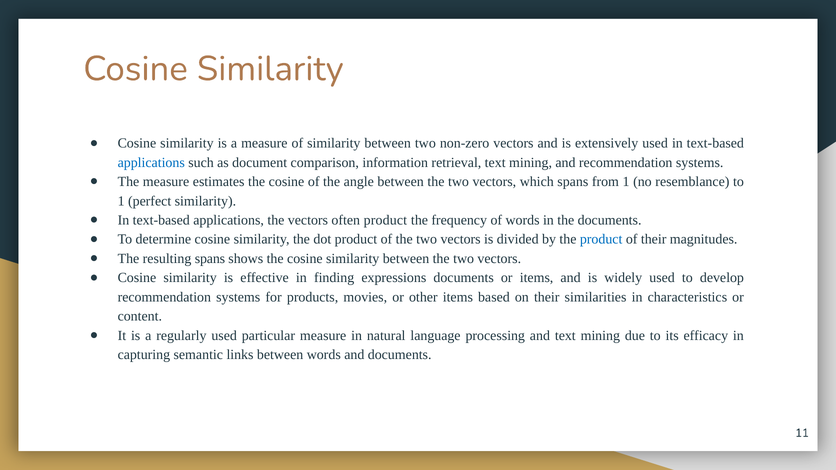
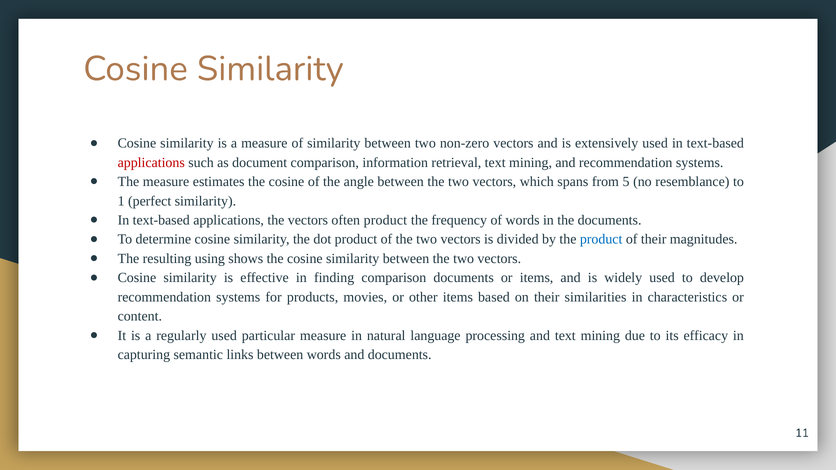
applications at (151, 163) colour: blue -> red
from 1: 1 -> 5
resulting spans: spans -> using
finding expressions: expressions -> comparison
